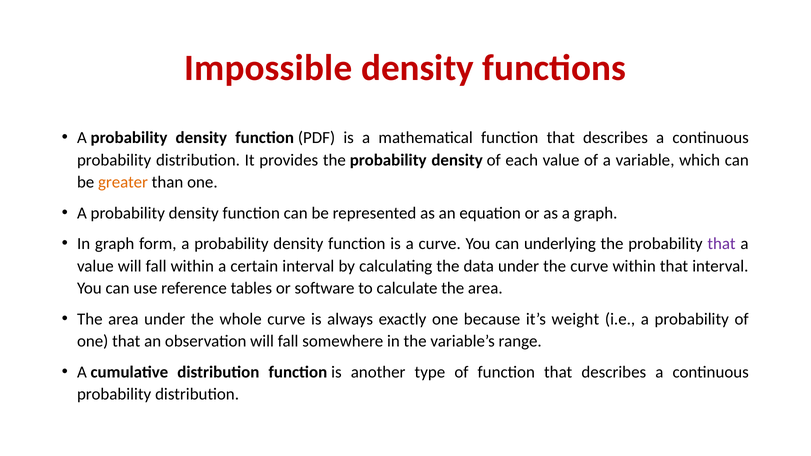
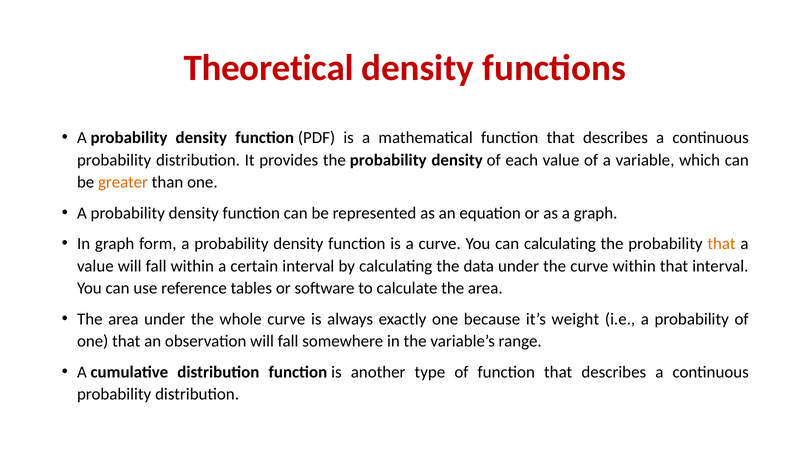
Impossible: Impossible -> Theoretical
can underlying: underlying -> calculating
that at (722, 244) colour: purple -> orange
